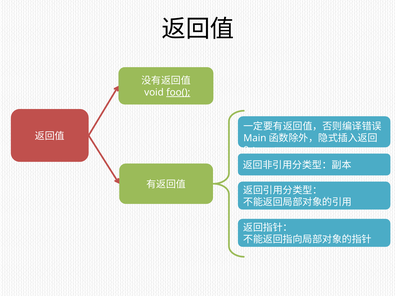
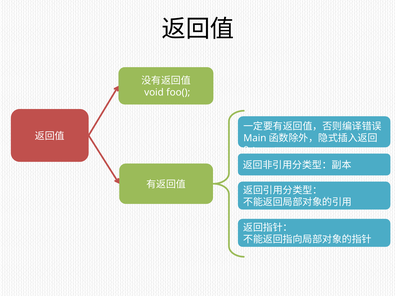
foo( underline: present -> none
